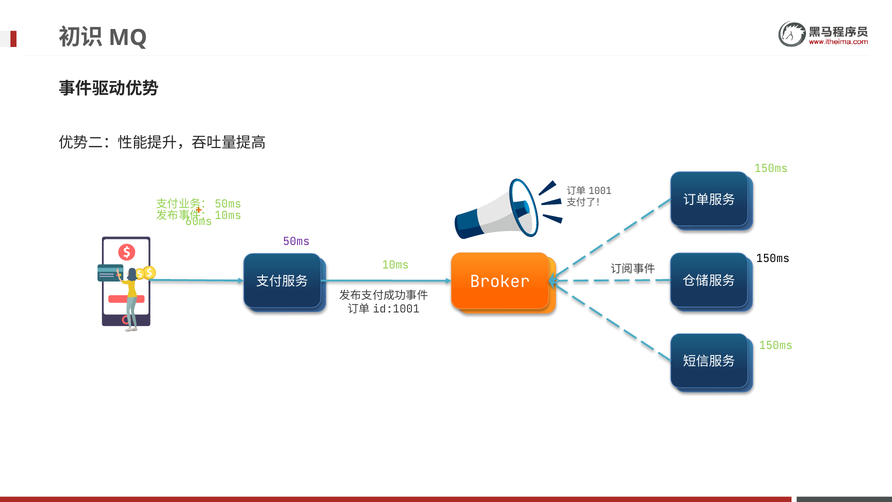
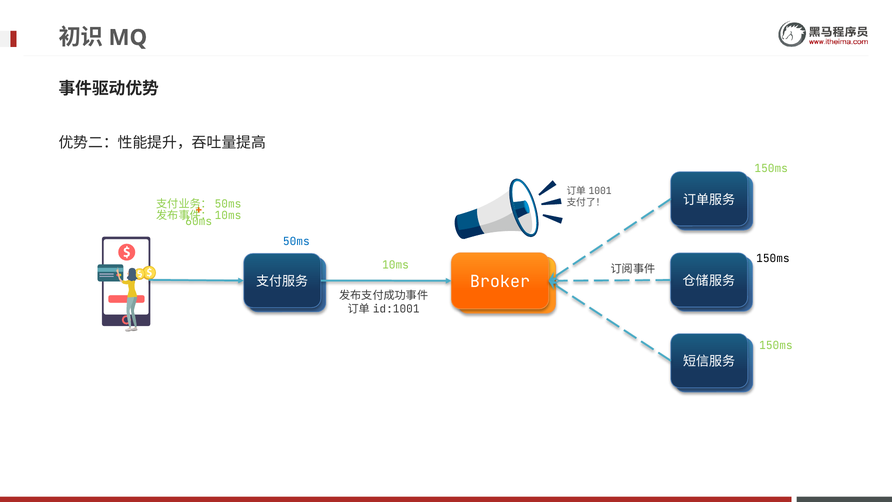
50ms colour: purple -> blue
